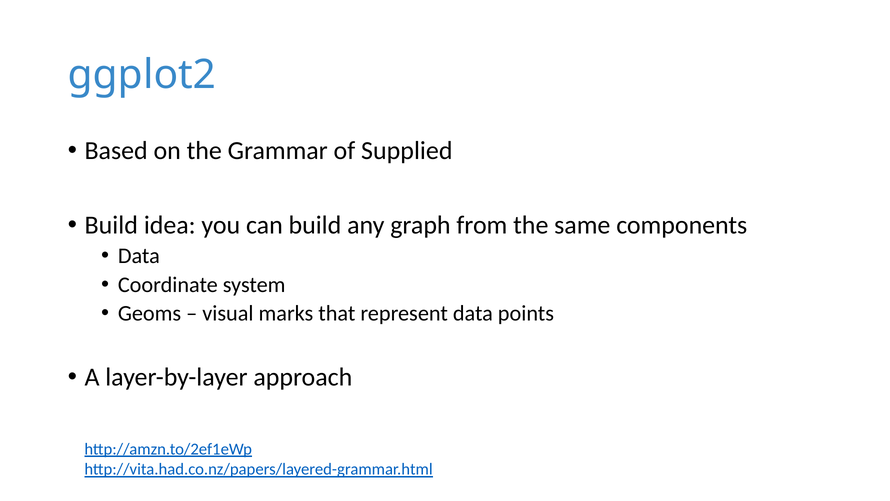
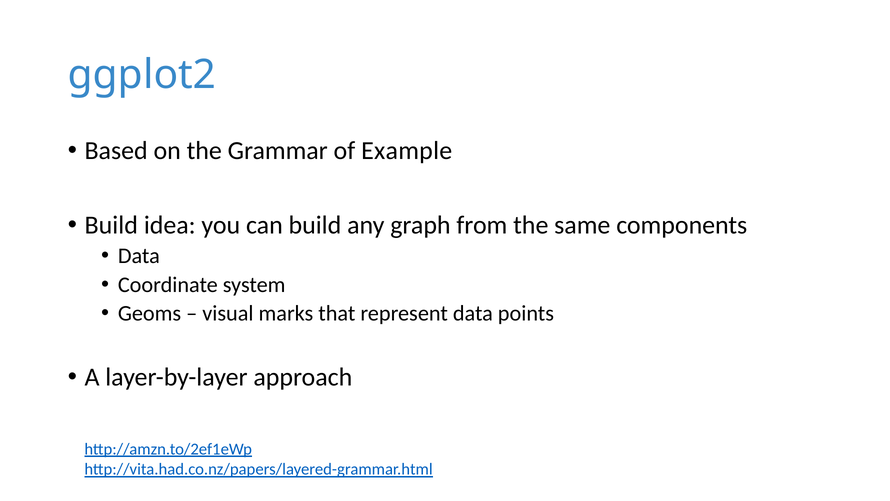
Supplied: Supplied -> Example
